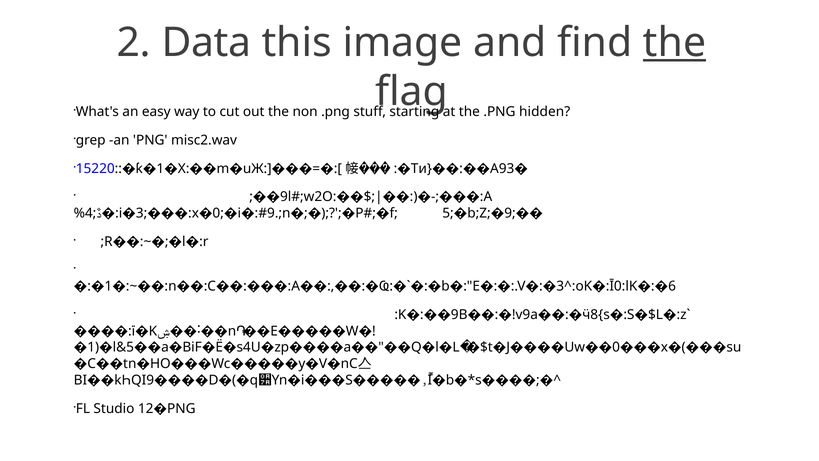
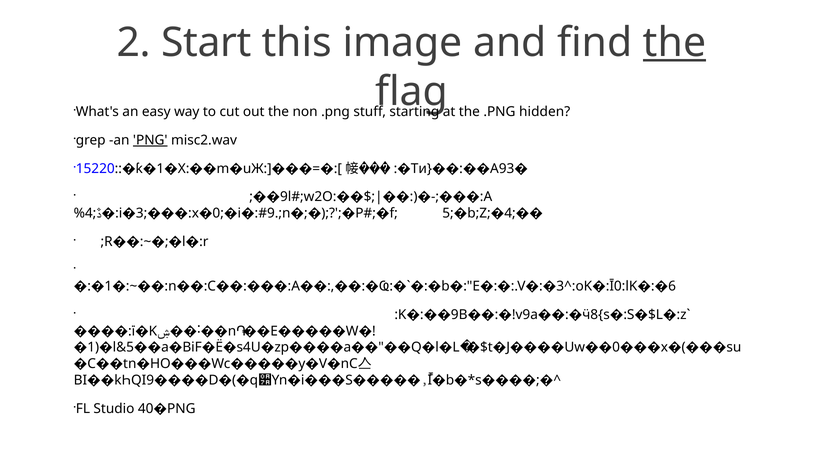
Data: Data -> Start
PNG underline: none -> present
5;�b;Z;�9;��: 5;�b;Z;�9;�� -> 5;�b;Z;�4;��
12�PNG: 12�PNG -> 40�PNG
